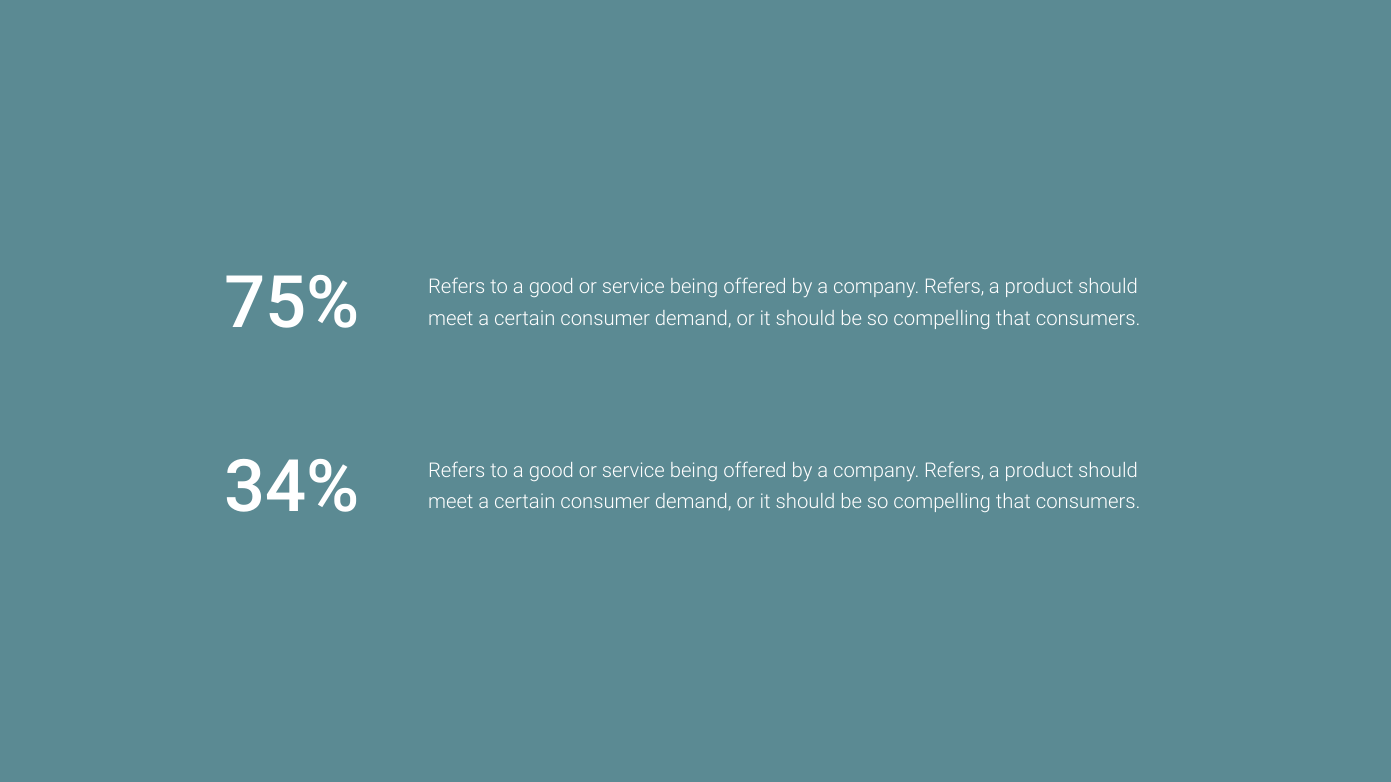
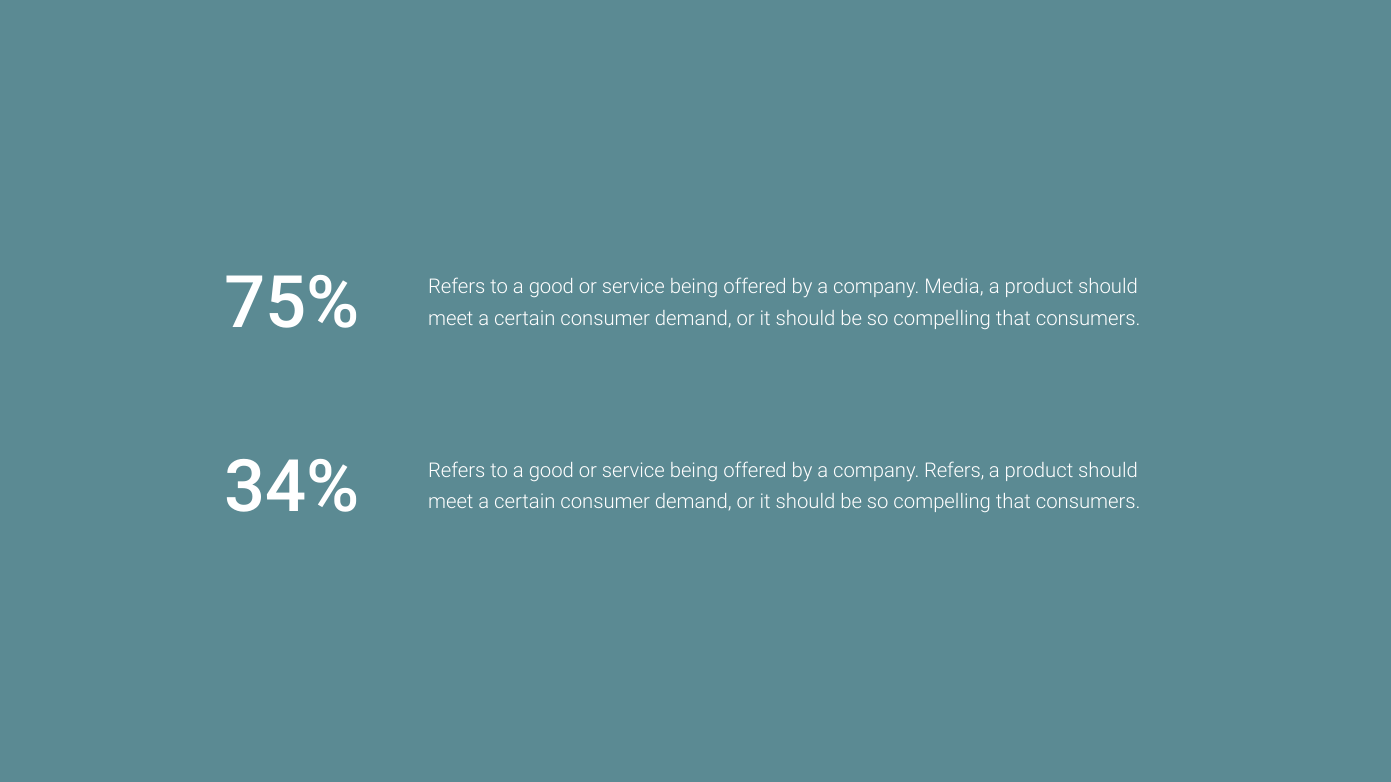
Refers at (954, 287): Refers -> Media
